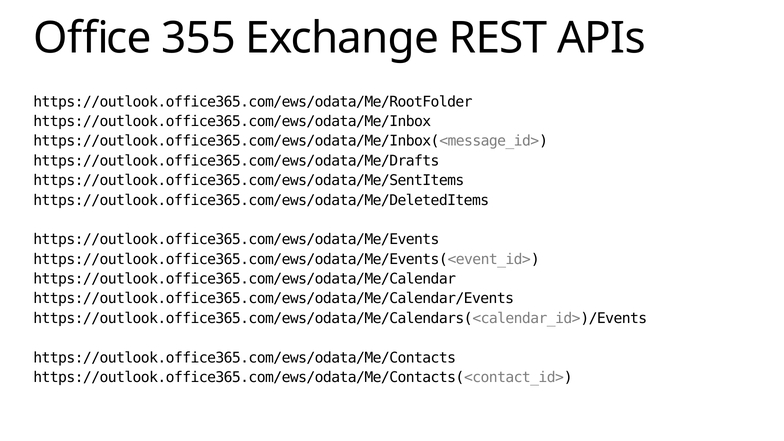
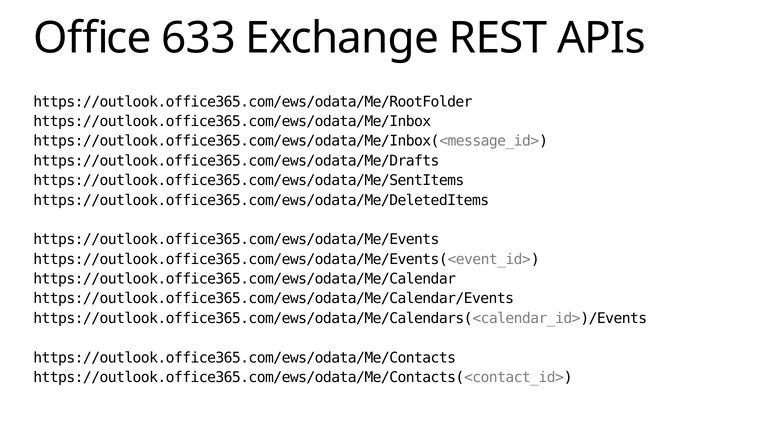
355: 355 -> 633
